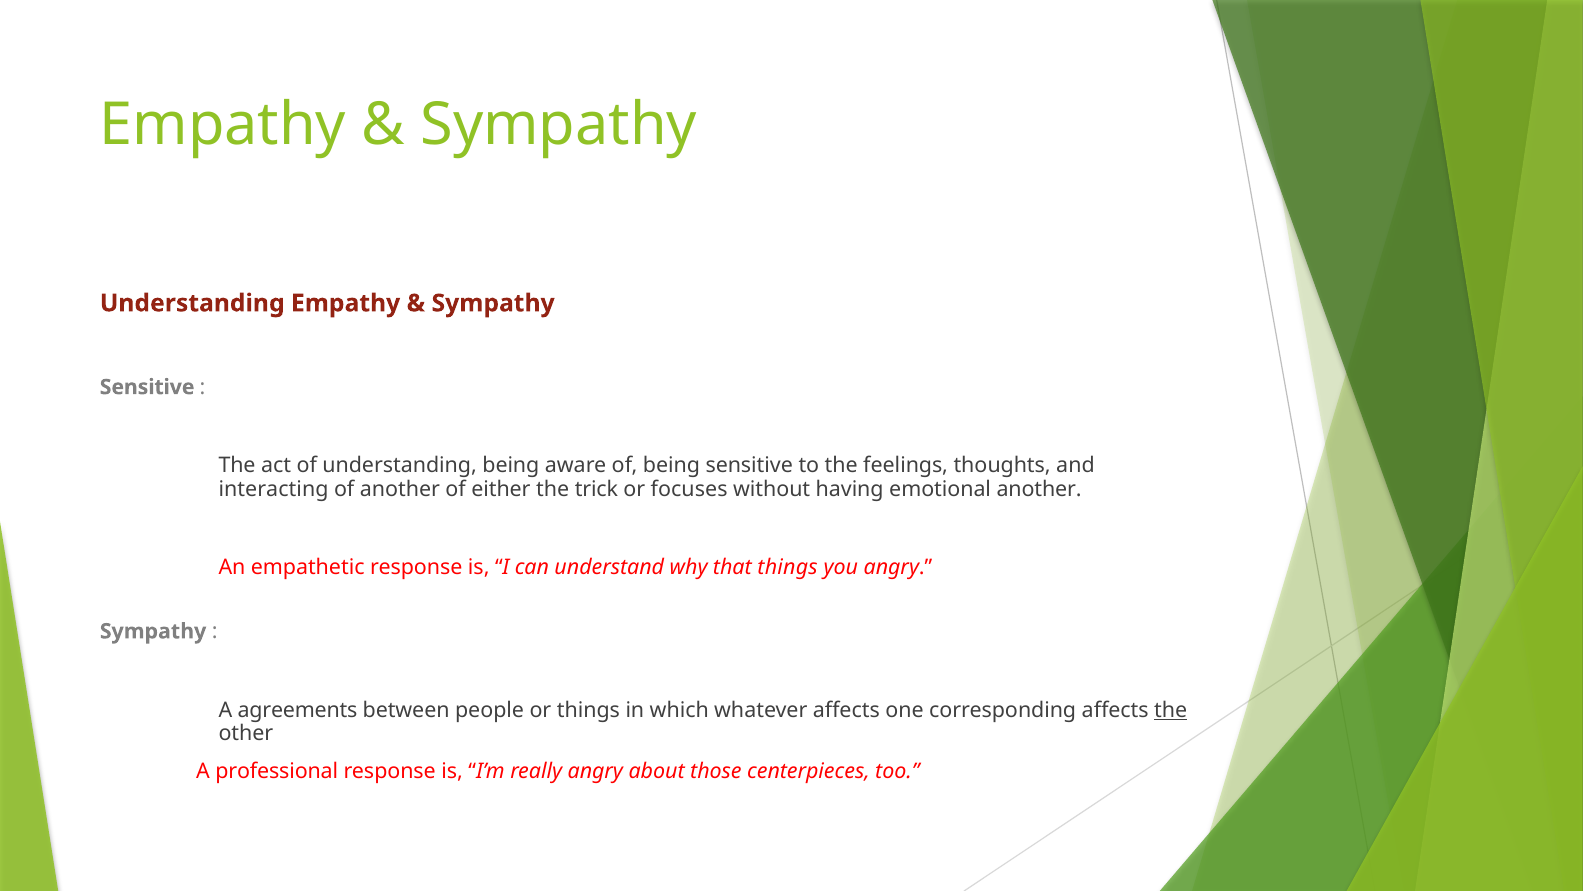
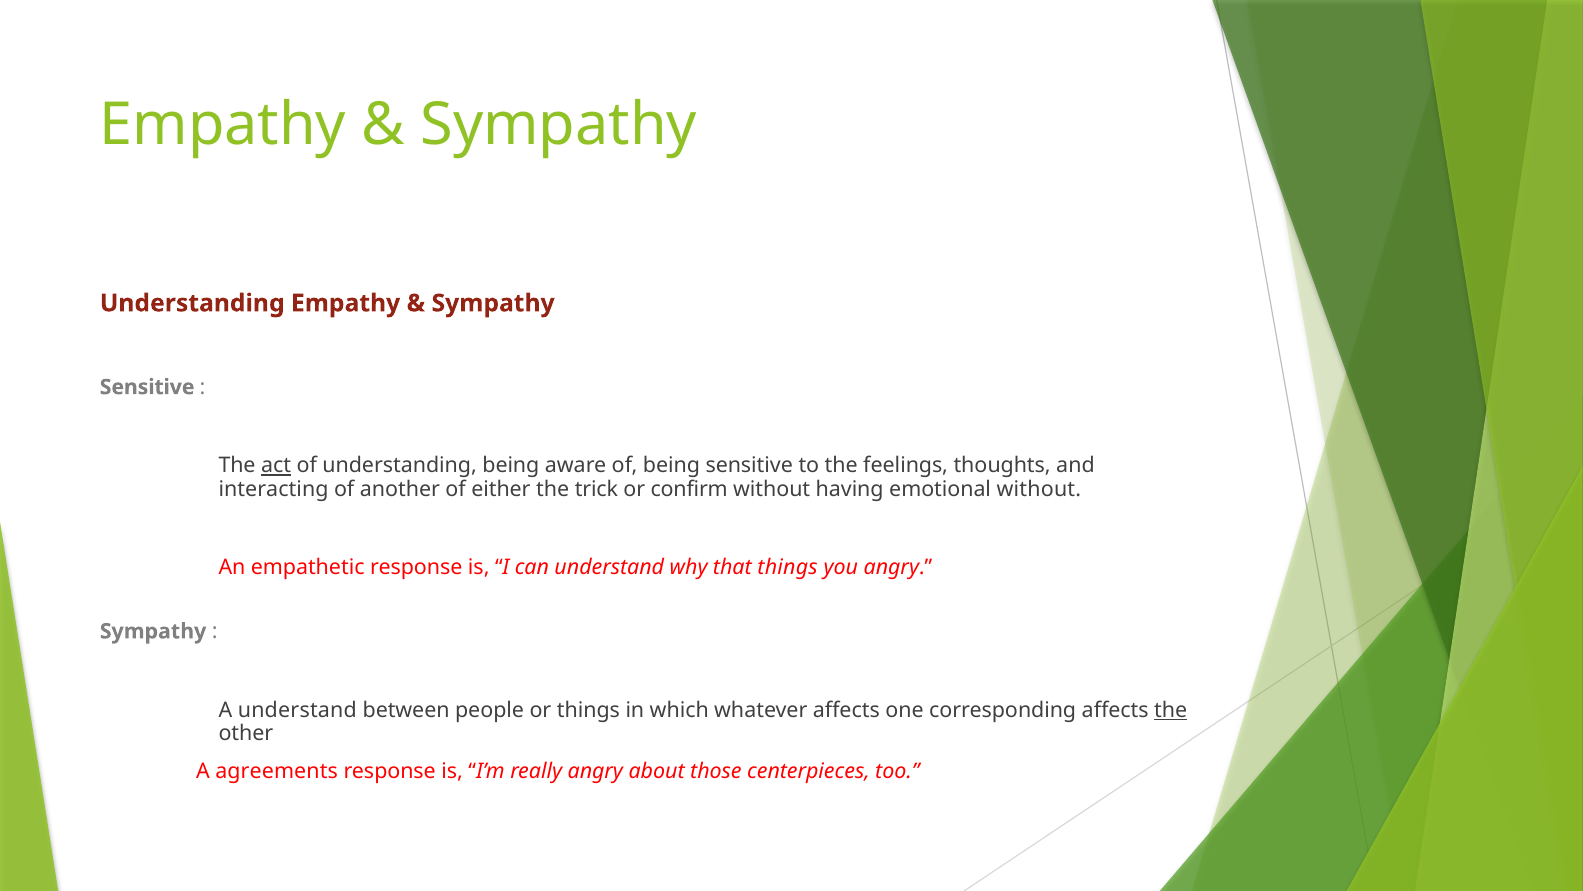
act underline: none -> present
focuses: focuses -> confirm
emotional another: another -> without
A agreements: agreements -> understand
professional: professional -> agreements
